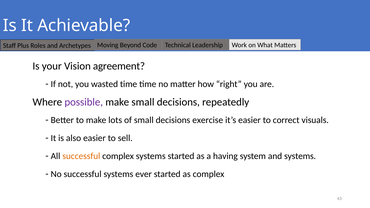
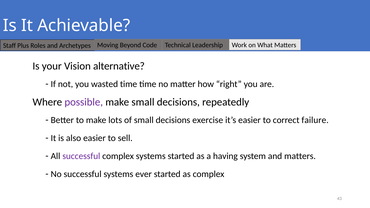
agreement: agreement -> alternative
visuals: visuals -> failure
successful at (81, 156) colour: orange -> purple
and systems: systems -> matters
